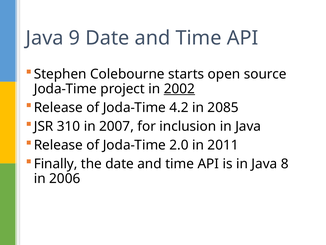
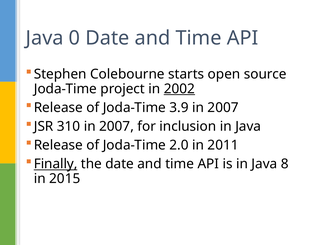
9: 9 -> 0
4.2: 4.2 -> 3.9
2085 at (223, 107): 2085 -> 2007
Finally underline: none -> present
2006: 2006 -> 2015
